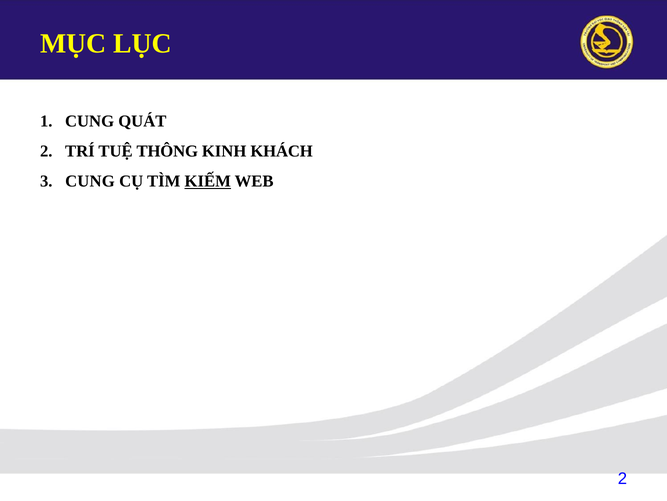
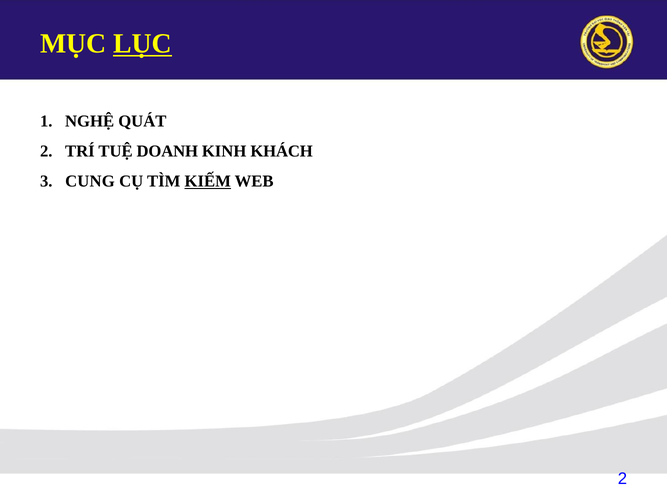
LỤC underline: none -> present
CUNG at (90, 121): CUNG -> NGHỆ
THÔNG: THÔNG -> DOANH
